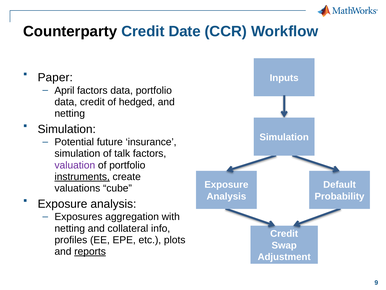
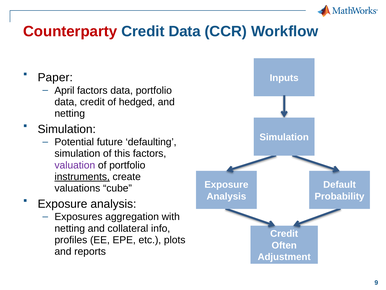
Counterparty colour: black -> red
Credit Date: Date -> Data
insurance: insurance -> defaulting
talk: talk -> this
Swap: Swap -> Often
reports underline: present -> none
